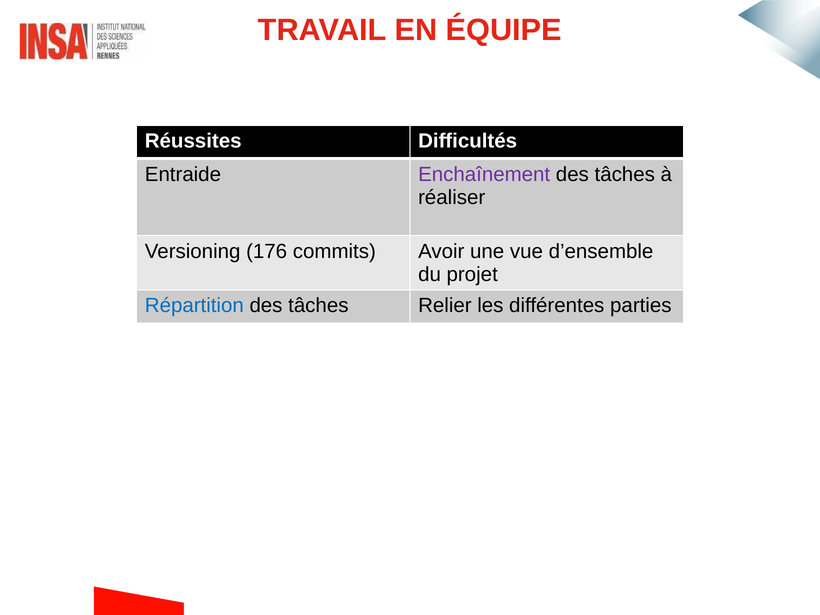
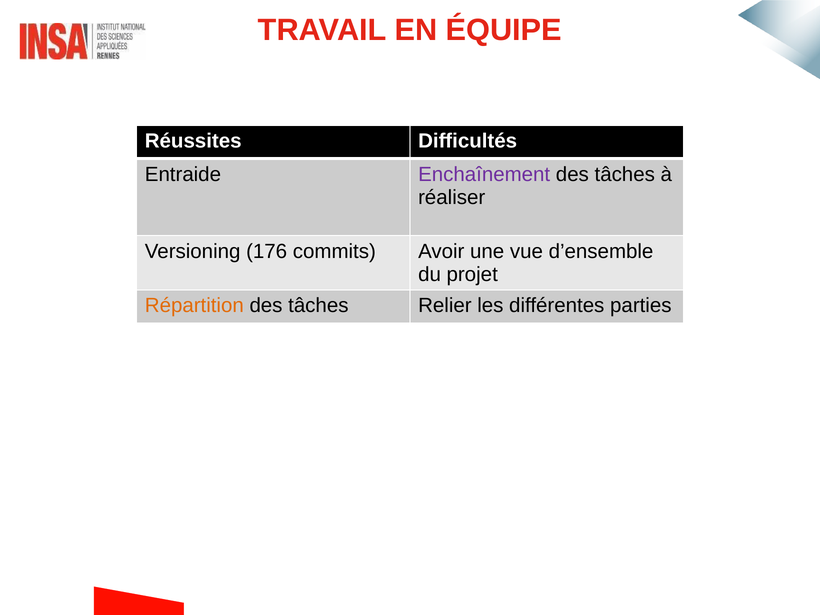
Répartition colour: blue -> orange
